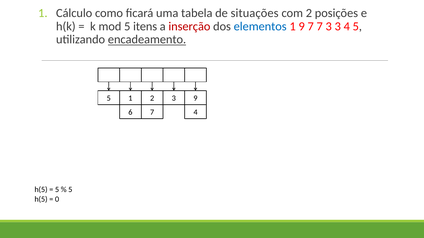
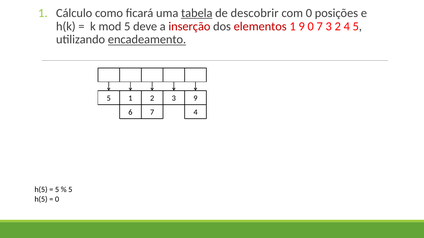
tabela underline: none -> present
situações: situações -> descobrir
com 2: 2 -> 0
itens: itens -> deve
elementos colour: blue -> red
9 7: 7 -> 0
3 3: 3 -> 2
